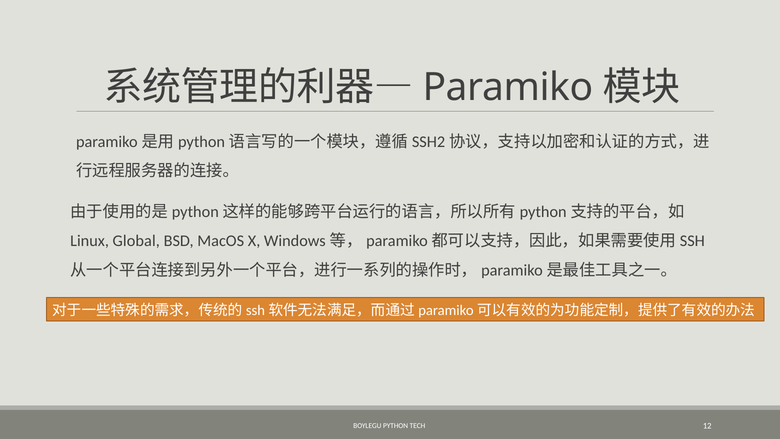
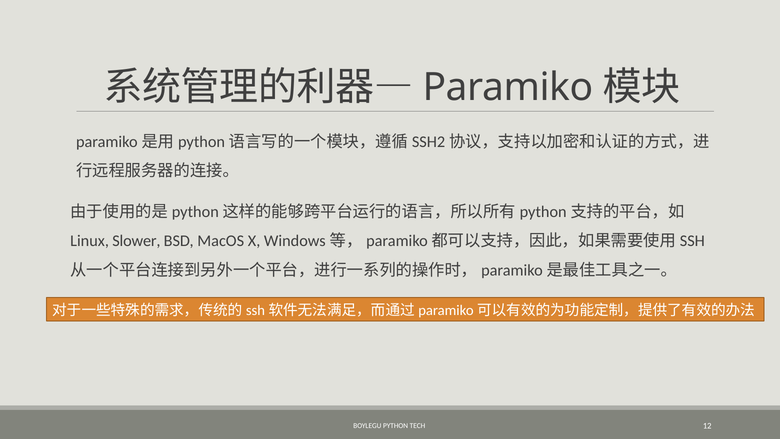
Global: Global -> Slower
